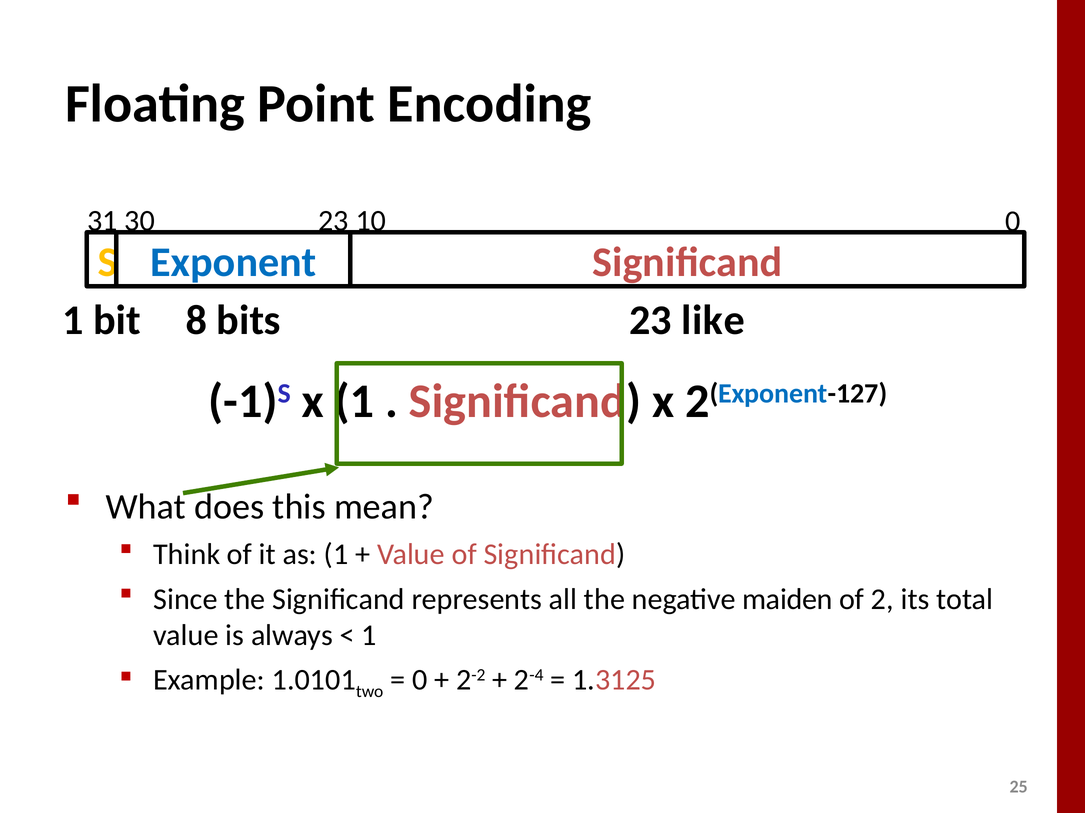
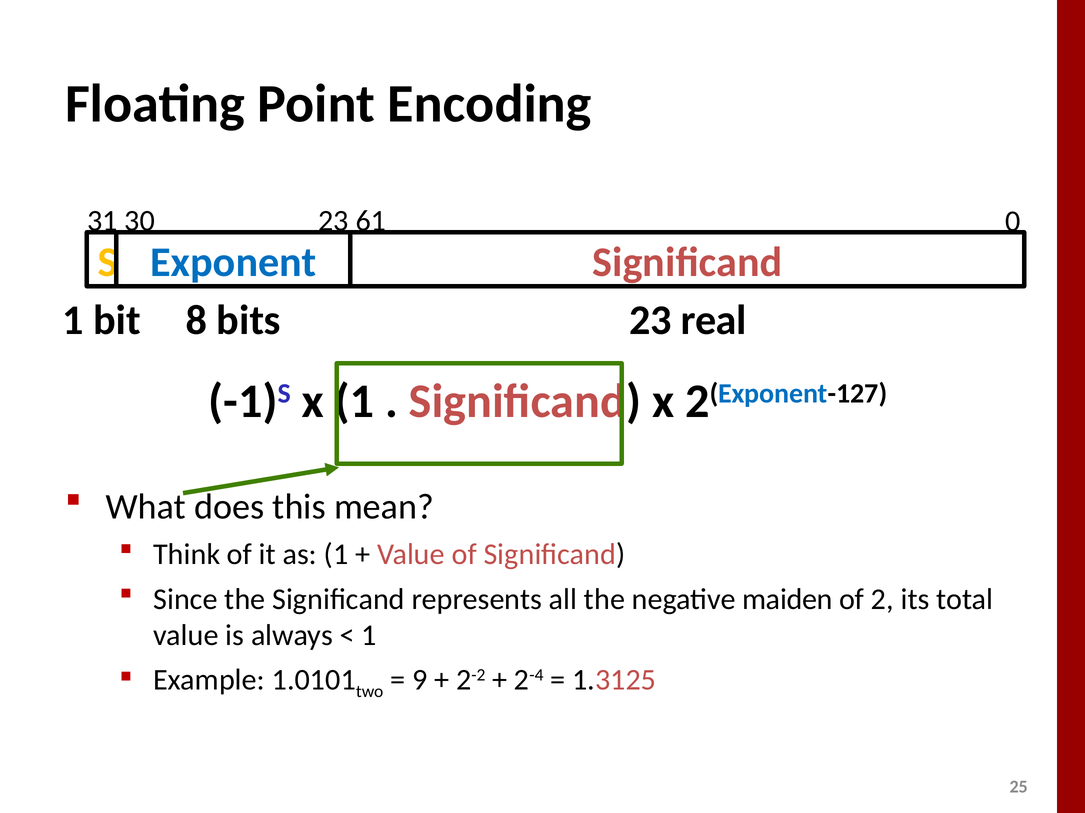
10: 10 -> 61
like: like -> real
0 at (420, 680): 0 -> 9
